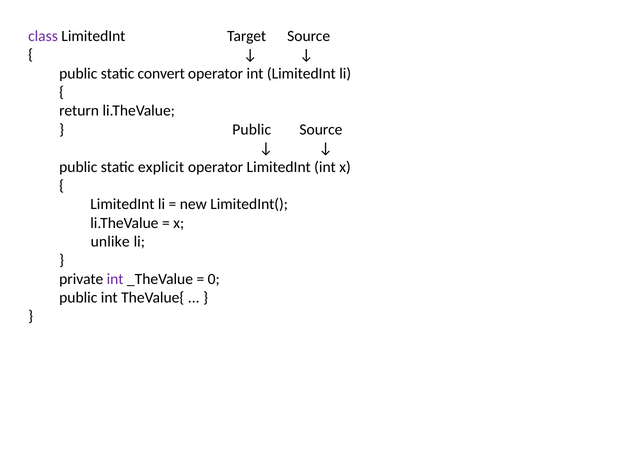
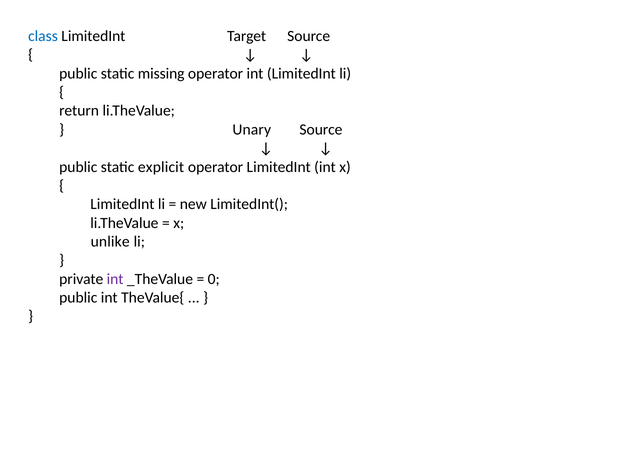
class colour: purple -> blue
convert: convert -> missing
Public at (252, 129): Public -> Unary
